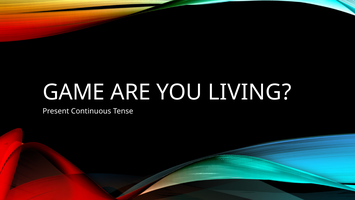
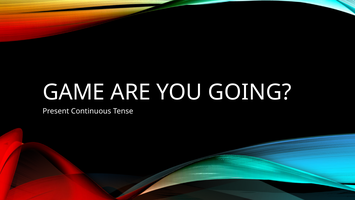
LIVING: LIVING -> GOING
